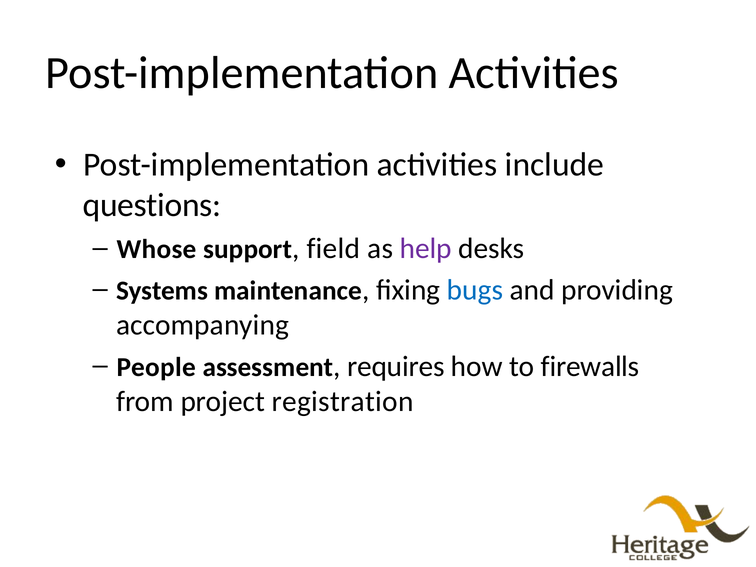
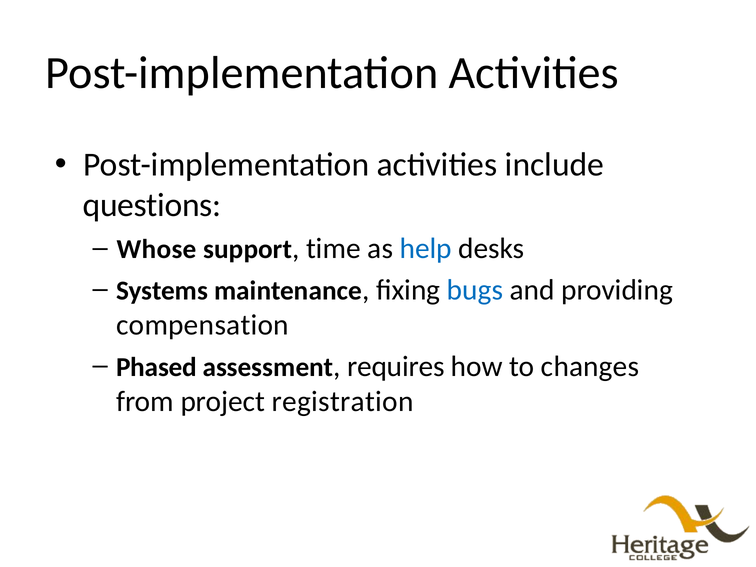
field: field -> time
help colour: purple -> blue
accompanying: accompanying -> compensation
People: People -> Phased
firewalls: firewalls -> changes
